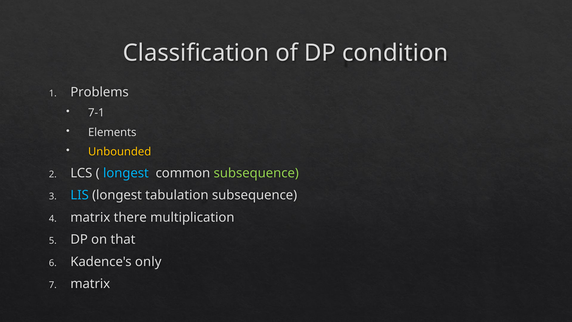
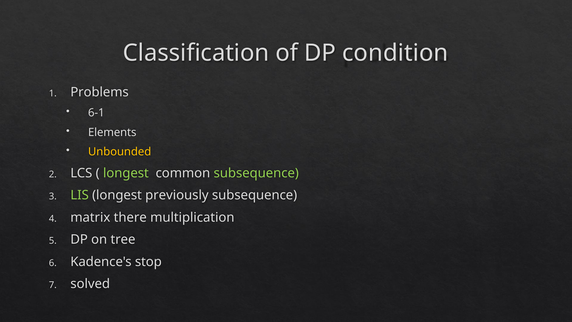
7-1: 7-1 -> 6-1
longest at (126, 173) colour: light blue -> light green
LIS colour: light blue -> light green
tabulation: tabulation -> previously
that: that -> tree
only: only -> stop
matrix at (90, 284): matrix -> solved
